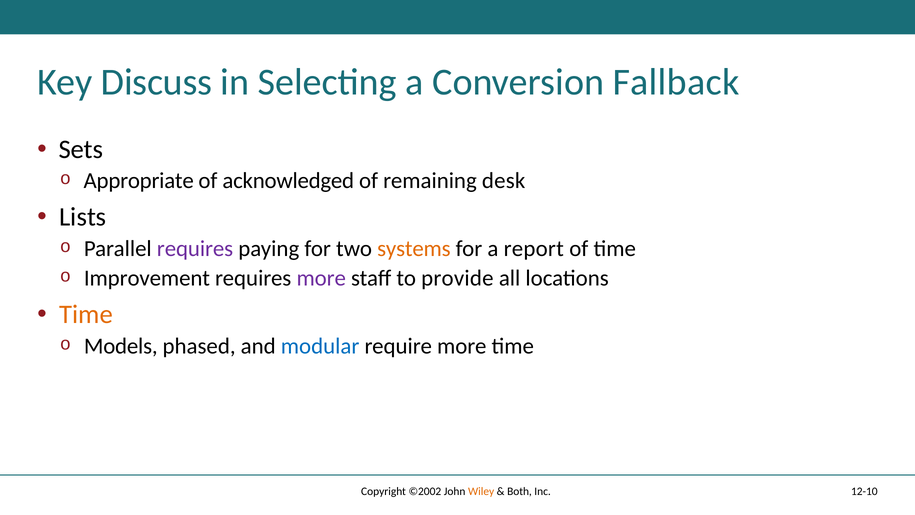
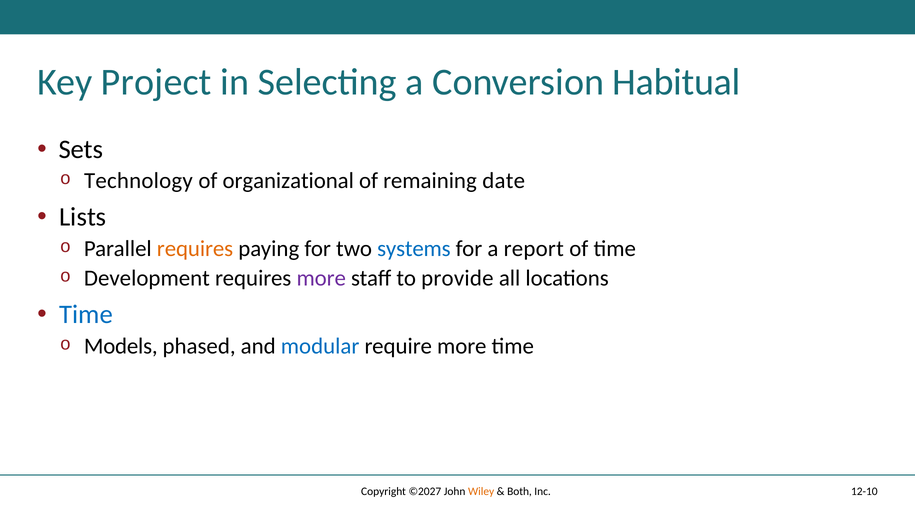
Discuss: Discuss -> Project
Fallback: Fallback -> Habitual
Appropriate: Appropriate -> Technology
acknowledged: acknowledged -> organizational
desk: desk -> date
requires at (195, 249) colour: purple -> orange
systems colour: orange -> blue
Improvement: Improvement -> Development
Time at (86, 314) colour: orange -> blue
©2002: ©2002 -> ©2027
